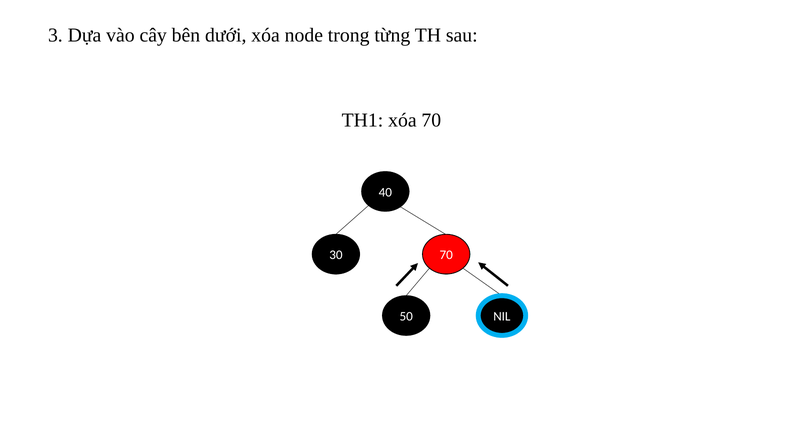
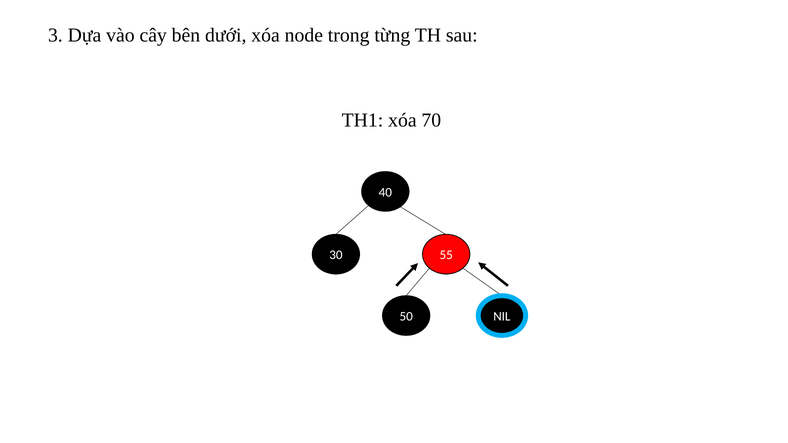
30 70: 70 -> 55
